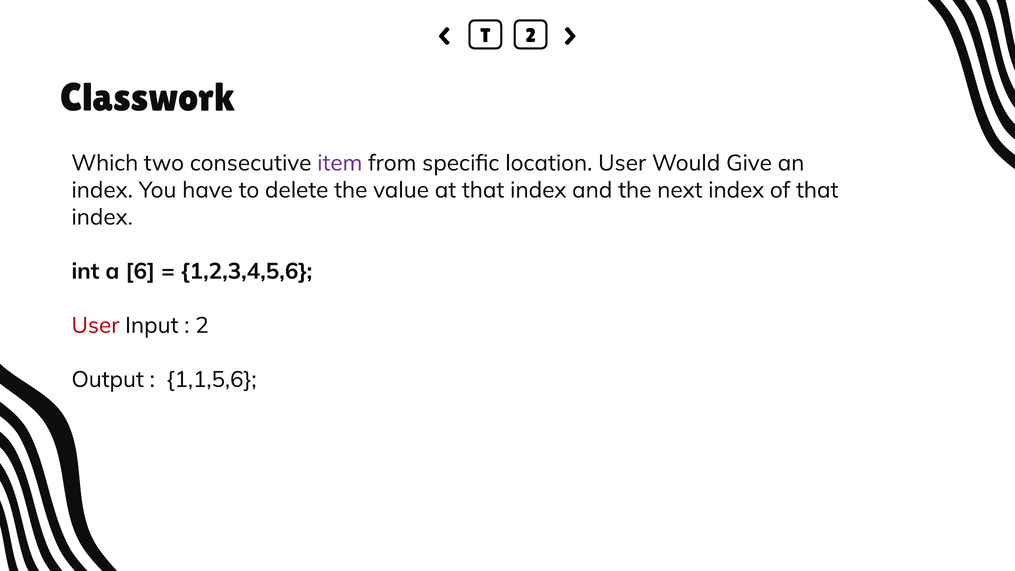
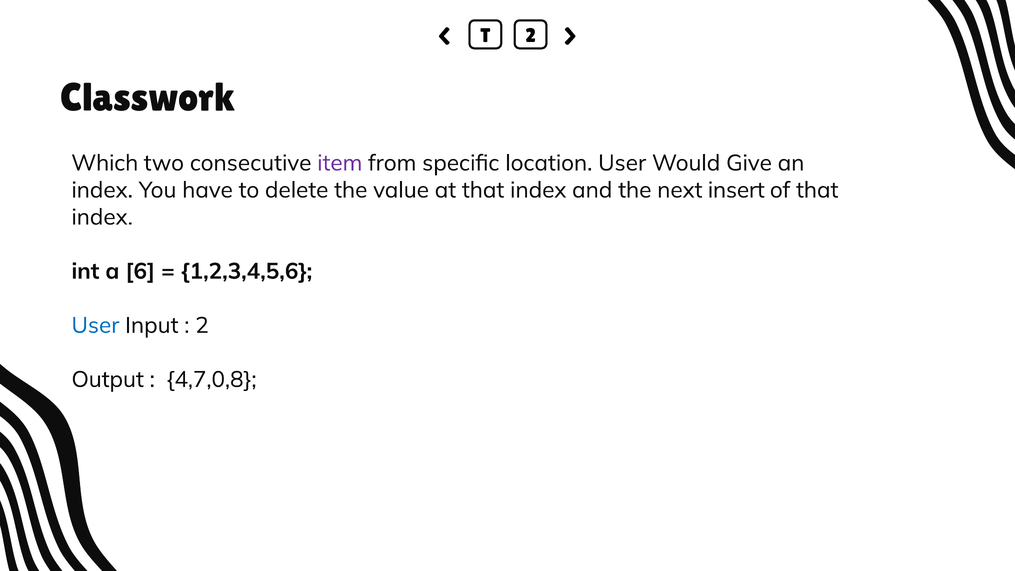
next index: index -> insert
User at (95, 325) colour: red -> blue
1,1,5,6: 1,1,5,6 -> 4,7,0,8
